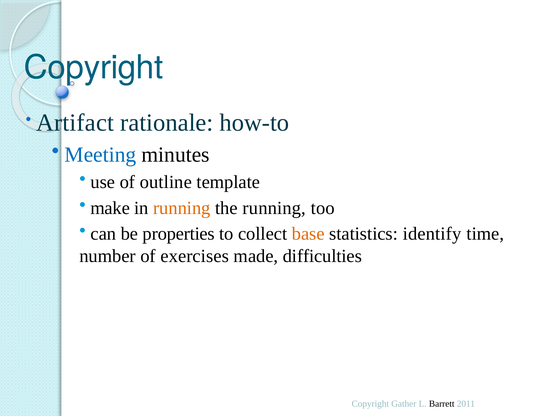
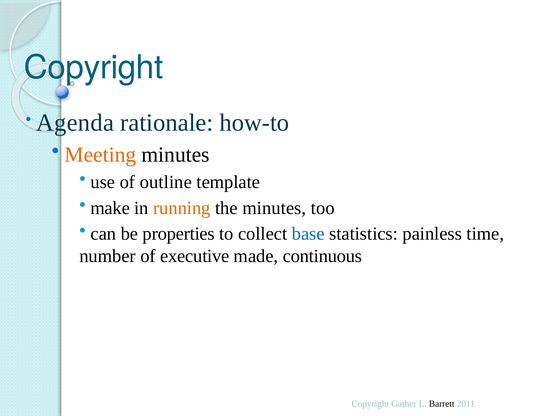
Artifact: Artifact -> Agenda
Meeting colour: blue -> orange
the running: running -> minutes
base colour: orange -> blue
identify: identify -> painless
exercises: exercises -> executive
difficulties: difficulties -> continuous
